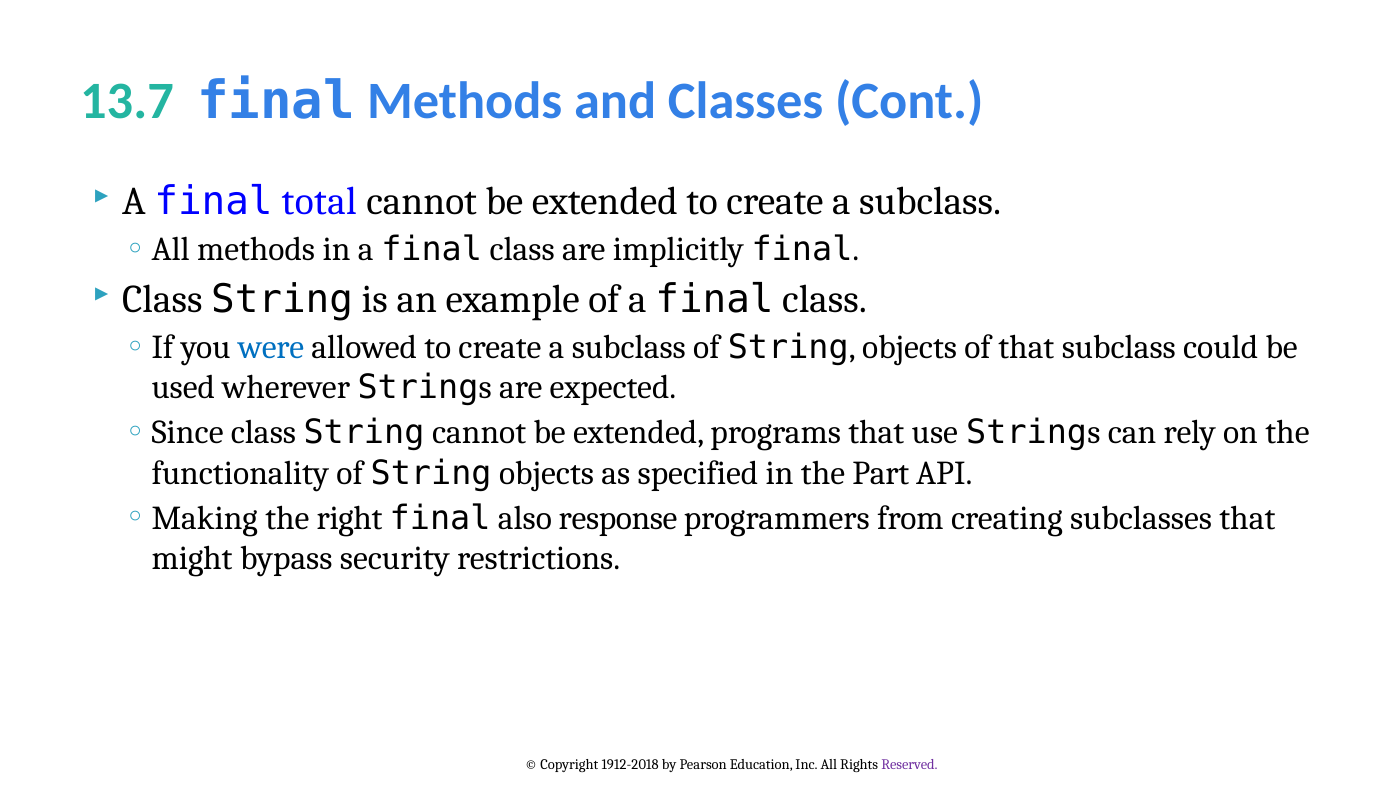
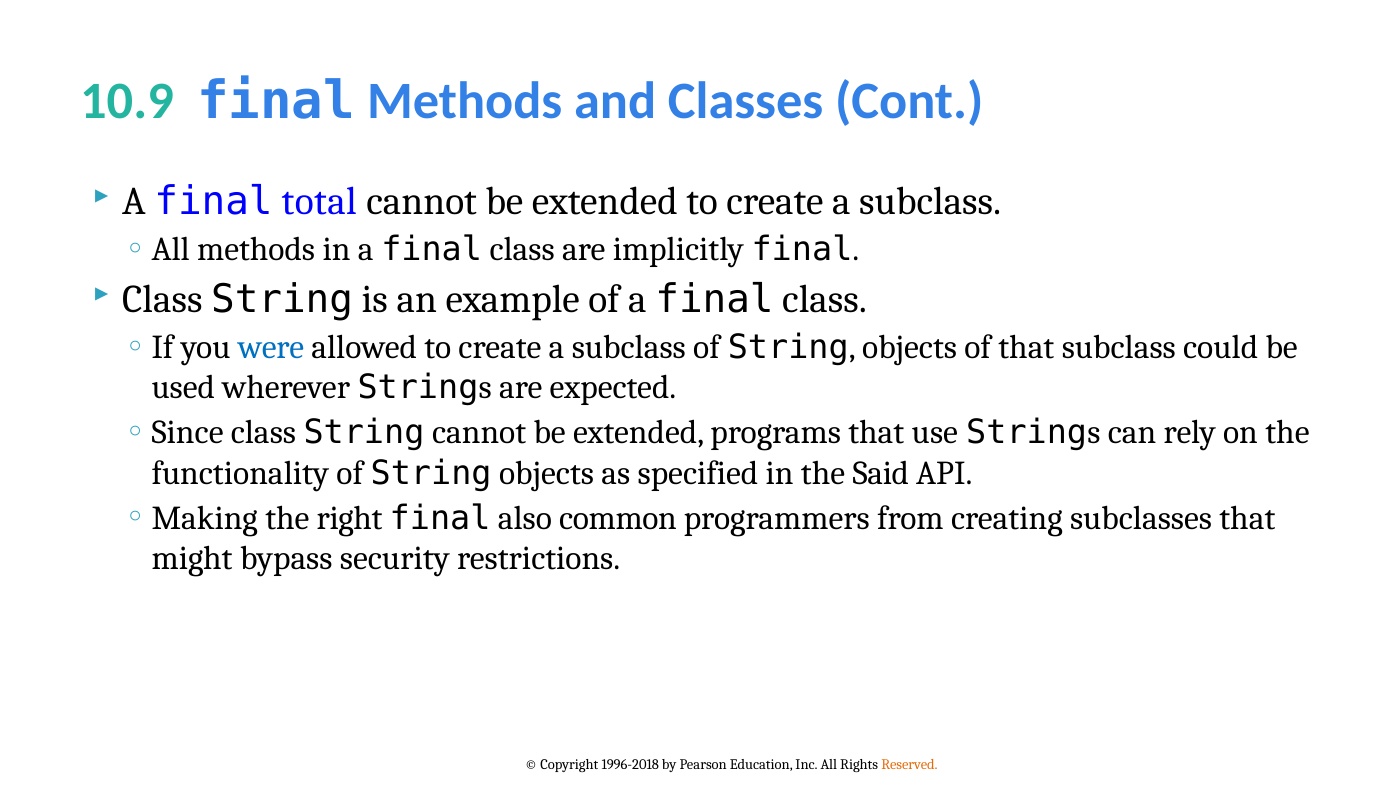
13.7: 13.7 -> 10.9
Part: Part -> Said
response: response -> common
1912-2018: 1912-2018 -> 1996-2018
Reserved colour: purple -> orange
